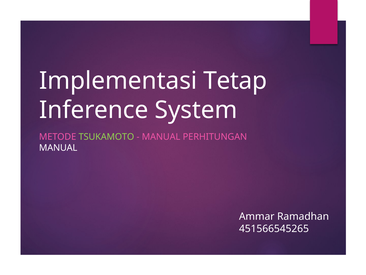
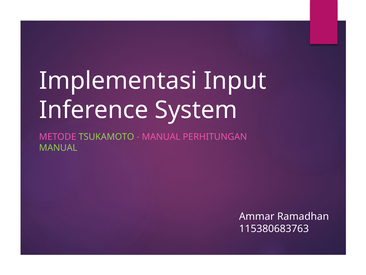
Tetap: Tetap -> Input
MANUAL at (58, 147) colour: white -> light green
451566545265: 451566545265 -> 115380683763
